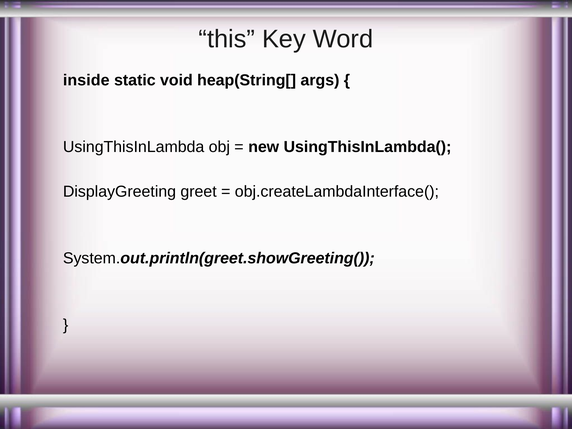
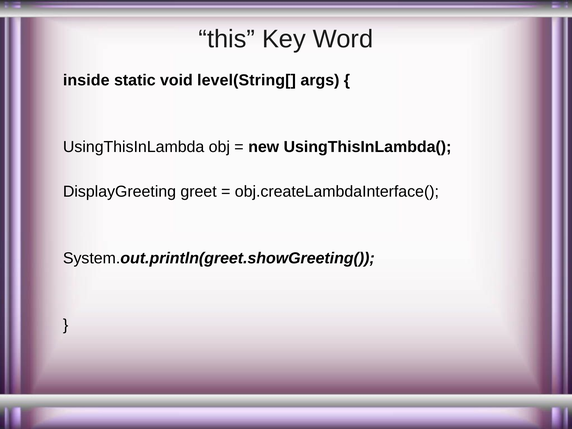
heap(String[: heap(String[ -> level(String[
